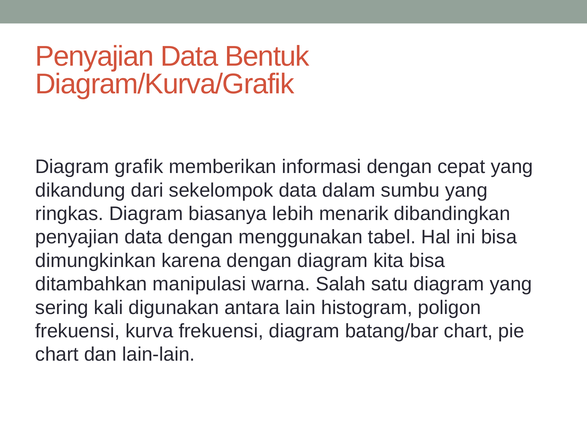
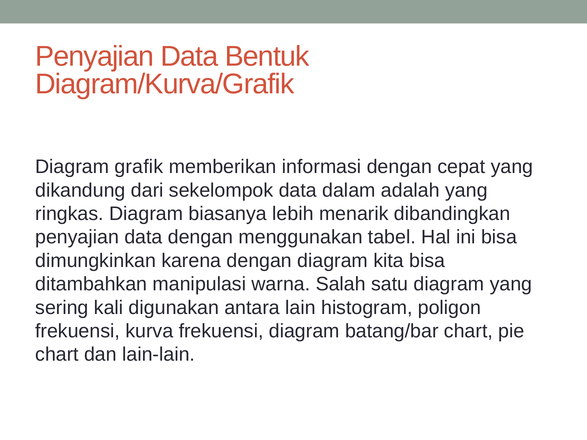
sumbu: sumbu -> adalah
